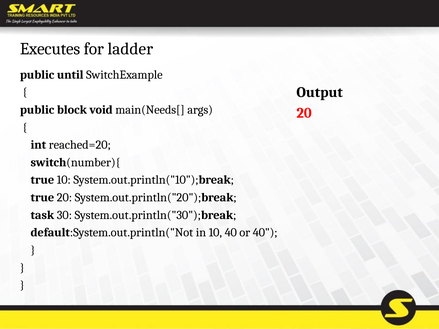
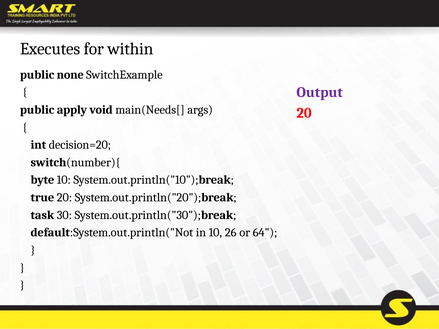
ladder: ladder -> within
until: until -> none
Output colour: black -> purple
block: block -> apply
reached=20: reached=20 -> decision=20
true at (42, 180): true -> byte
10 40: 40 -> 26
or 40: 40 -> 64
